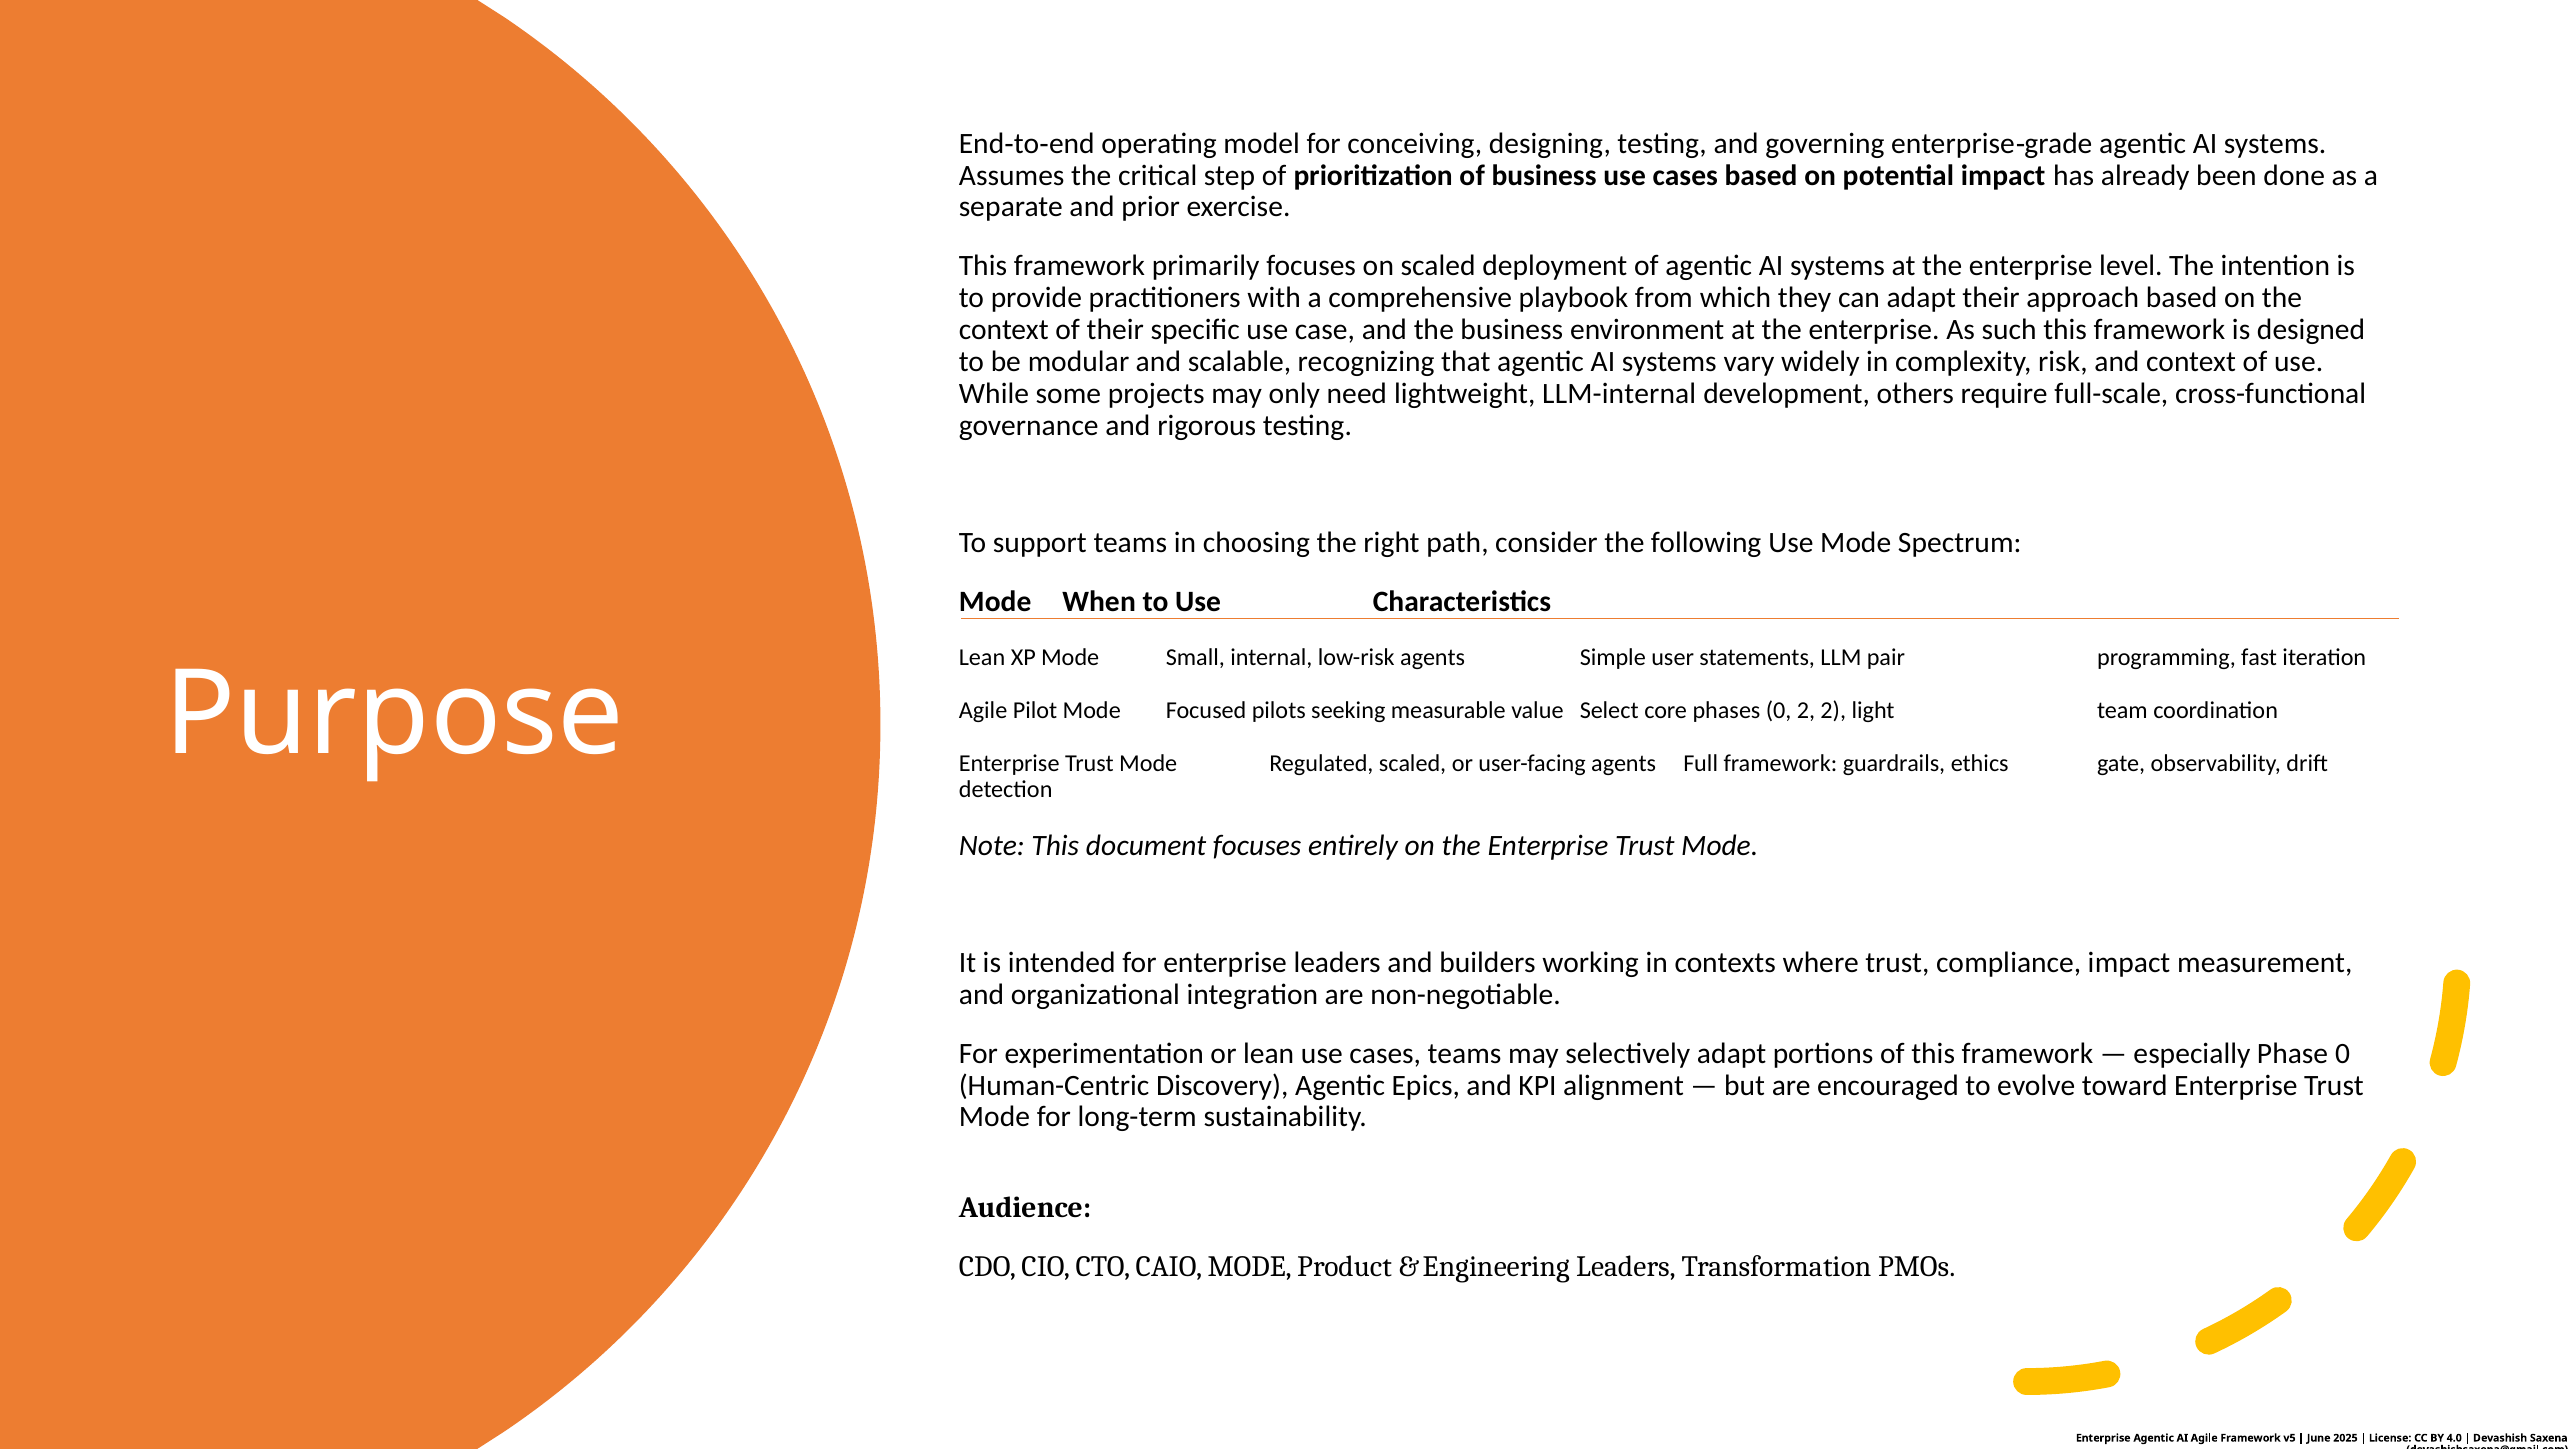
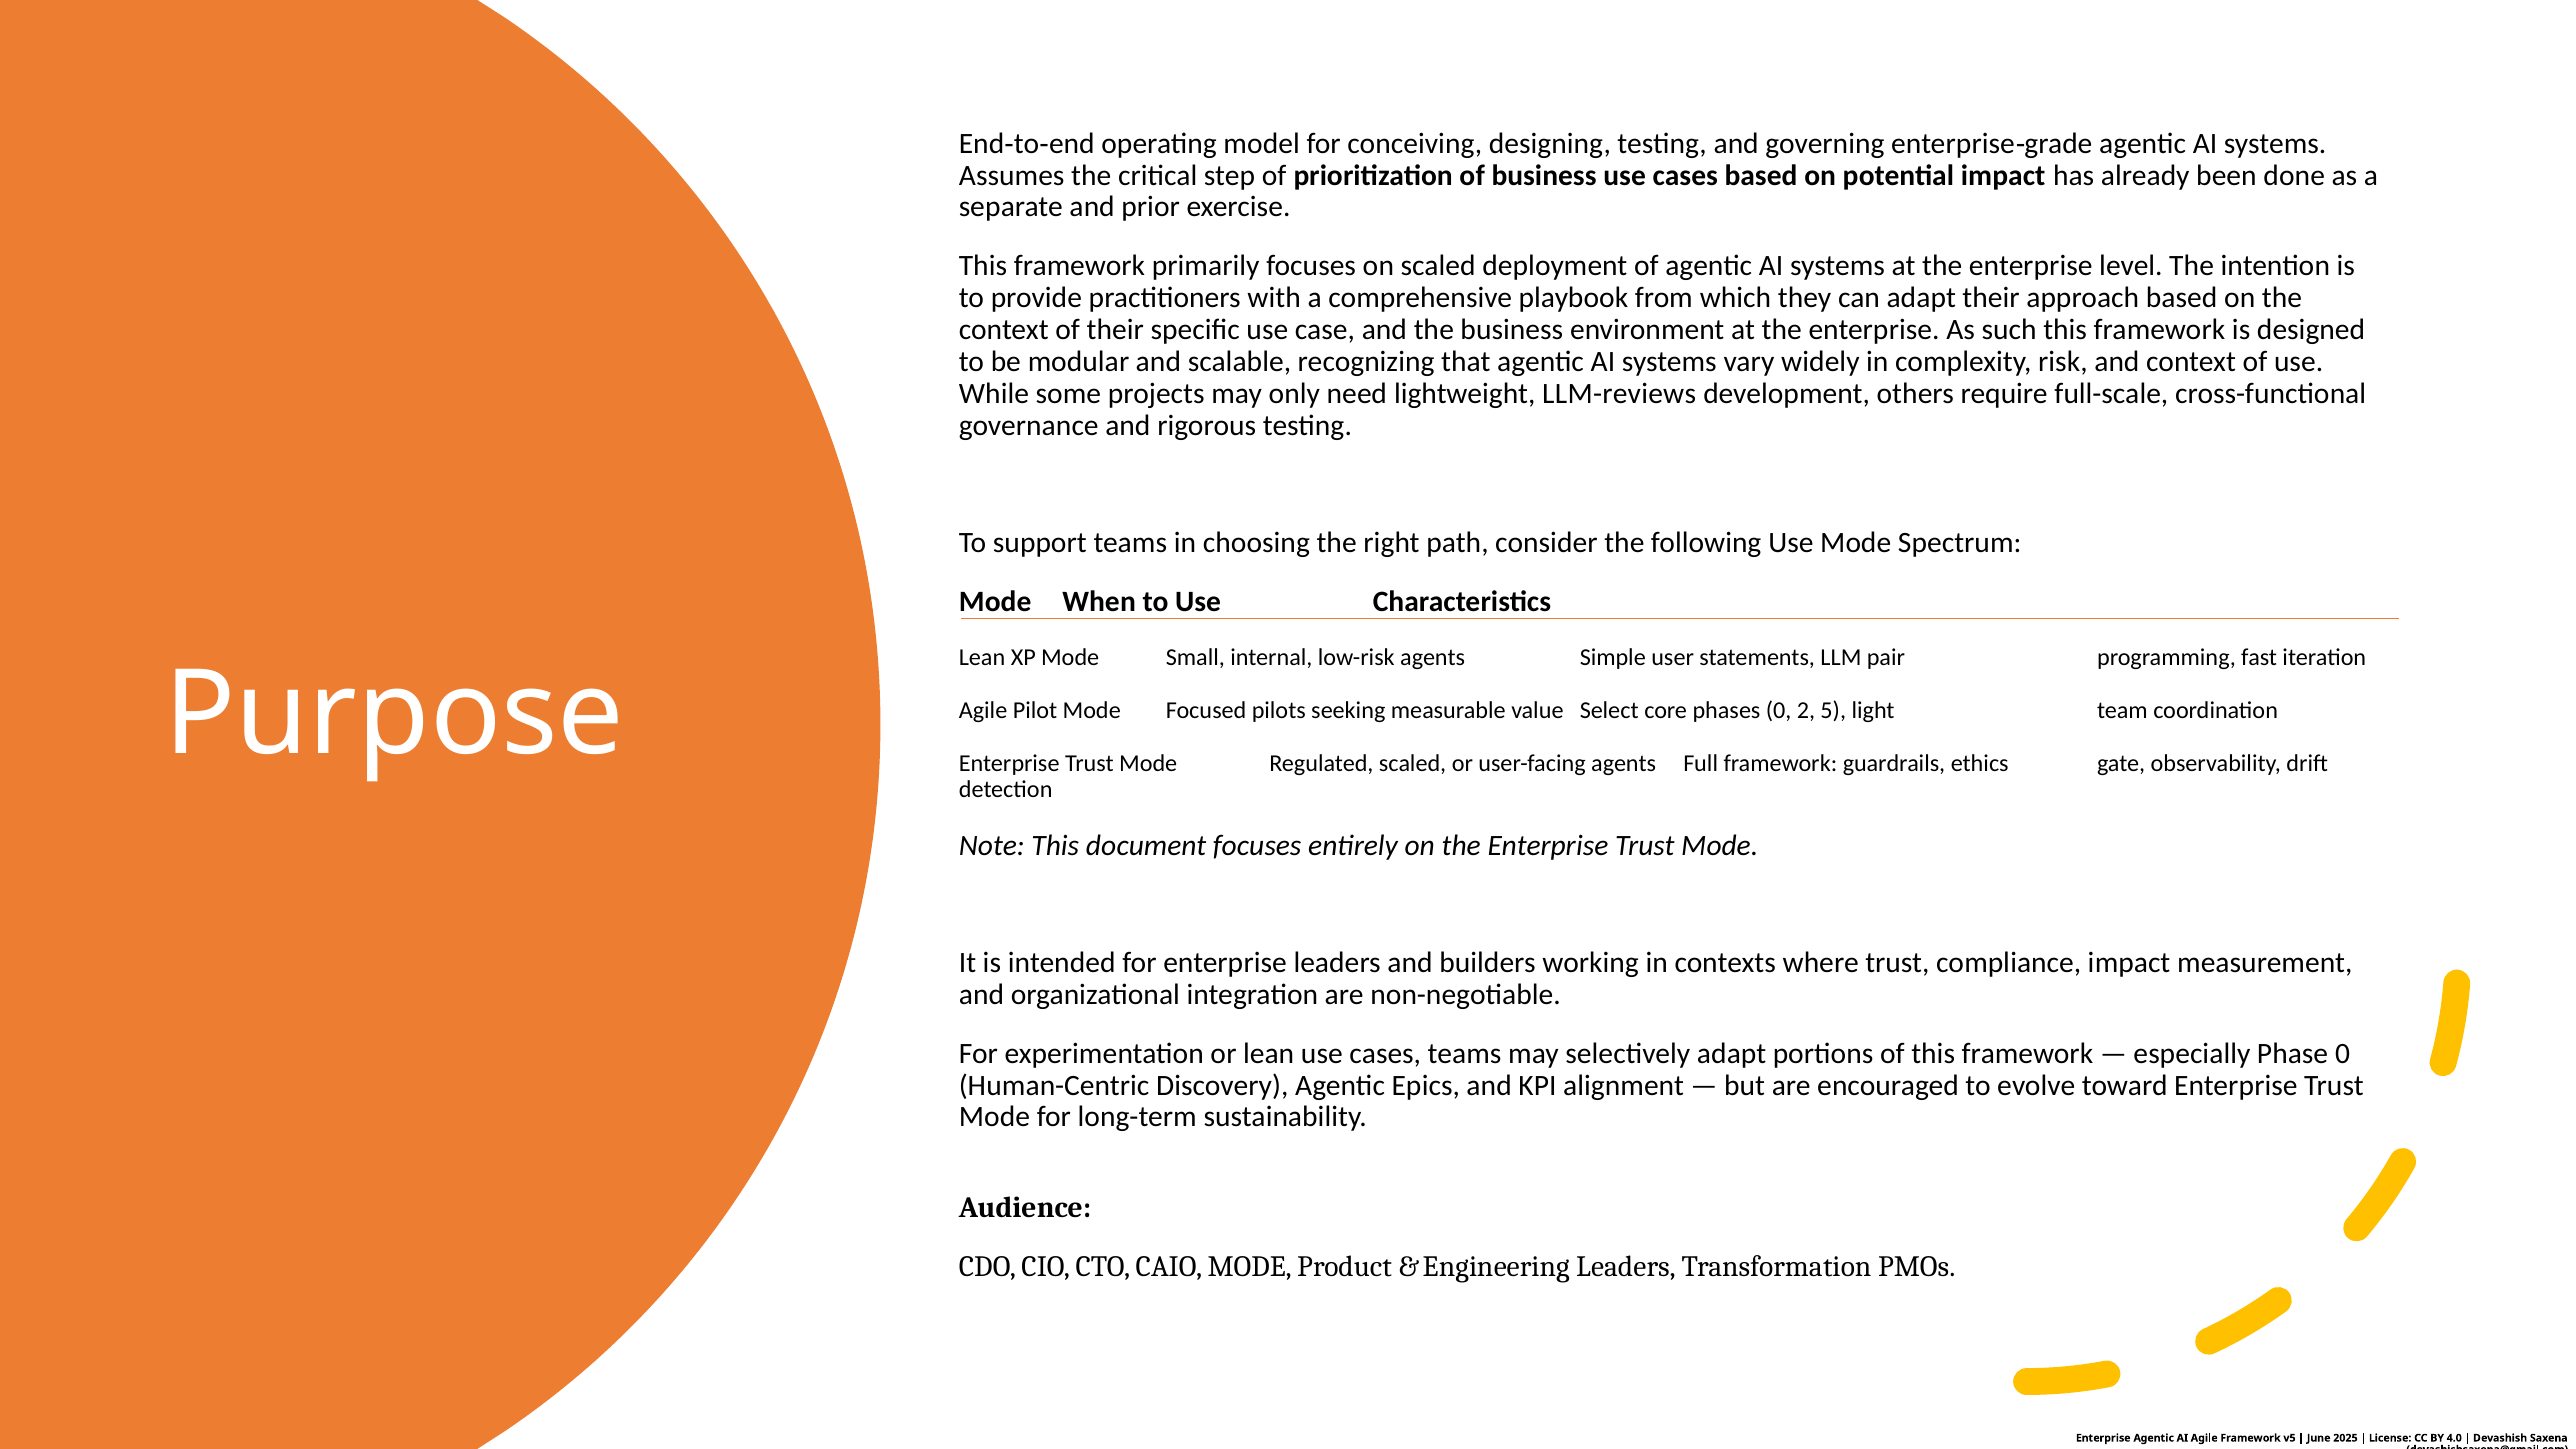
LLM-internal: LLM-internal -> LLM-reviews
2 2: 2 -> 5
